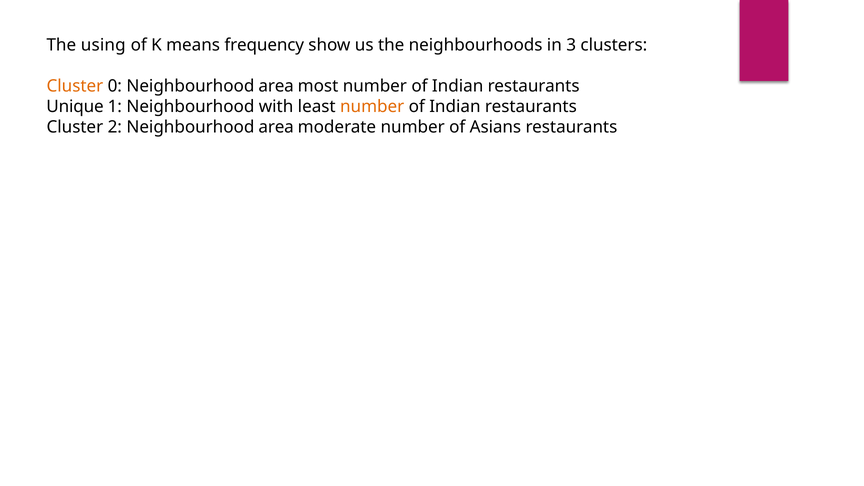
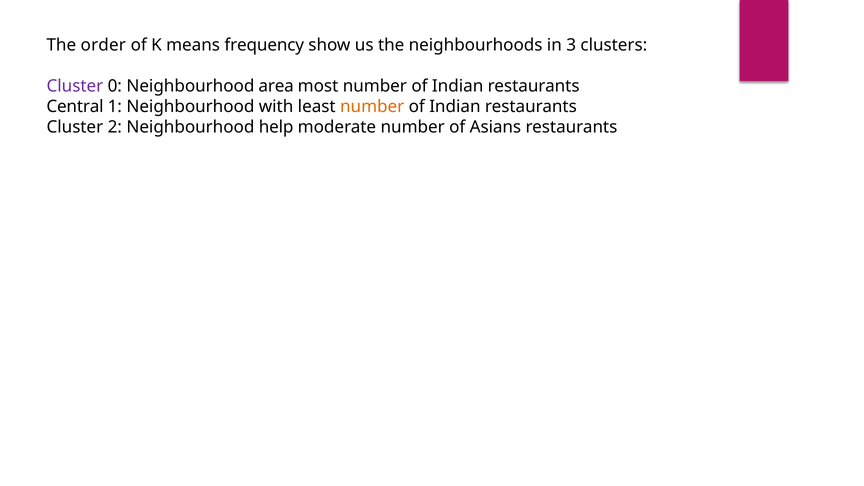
using: using -> order
Cluster at (75, 86) colour: orange -> purple
Unique: Unique -> Central
2 Neighbourhood area: area -> help
